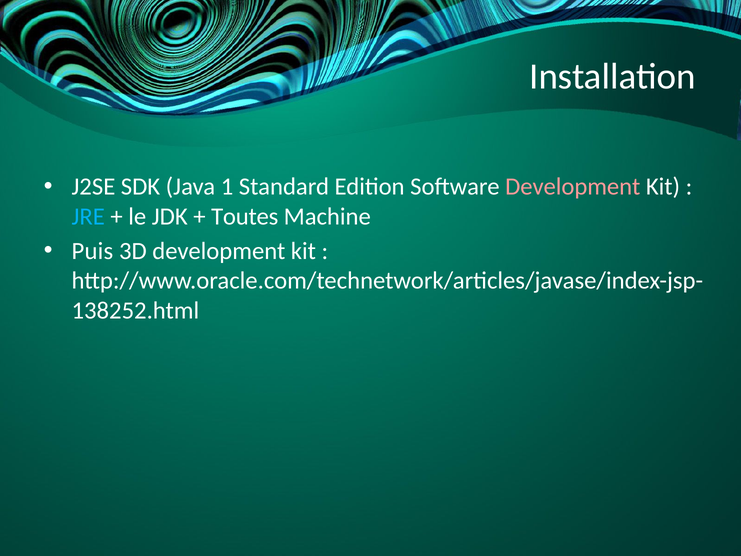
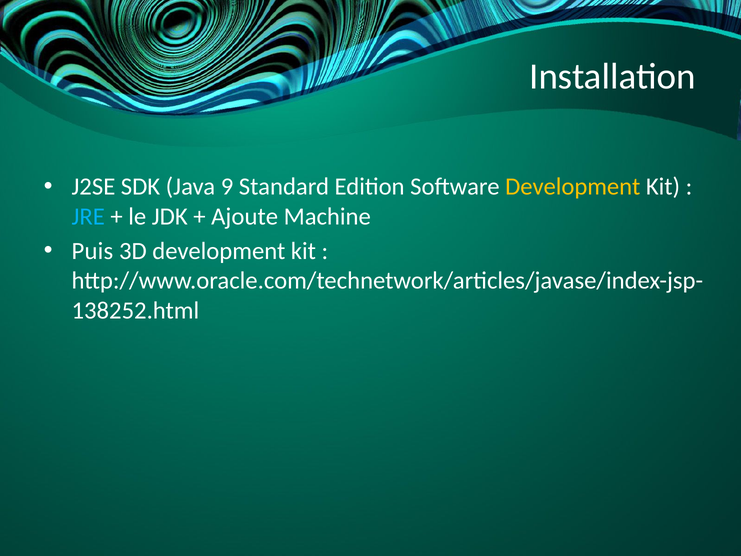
1: 1 -> 9
Development at (573, 187) colour: pink -> yellow
Toutes: Toutes -> Ajoute
